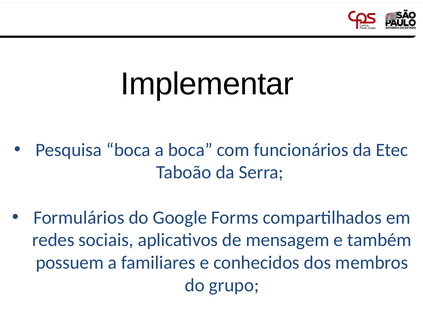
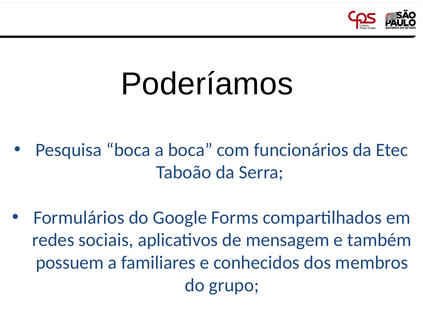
Implementar: Implementar -> Poderíamos
